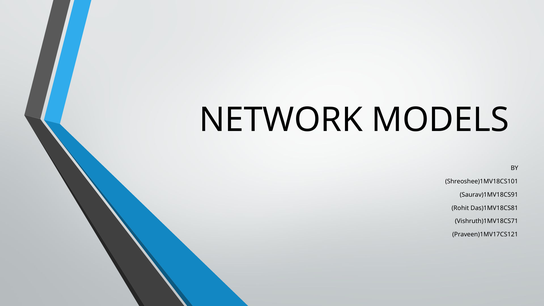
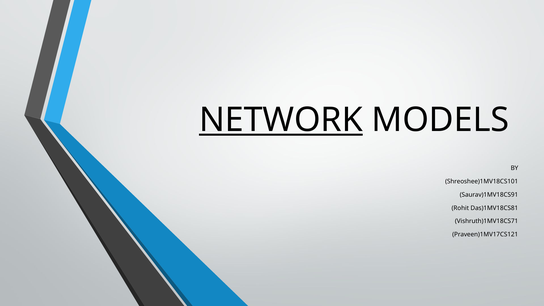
NETWORK underline: none -> present
